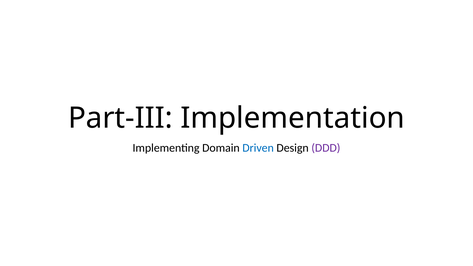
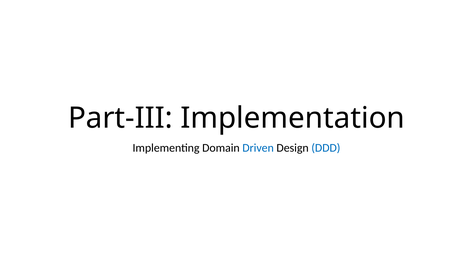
DDD colour: purple -> blue
